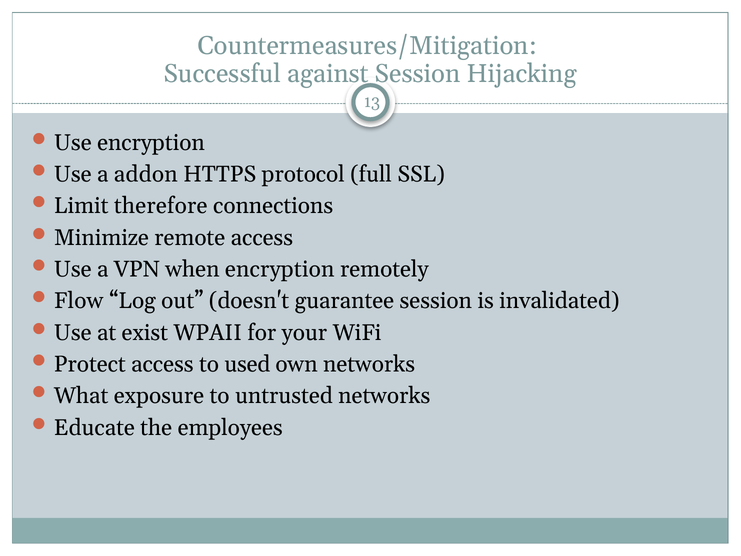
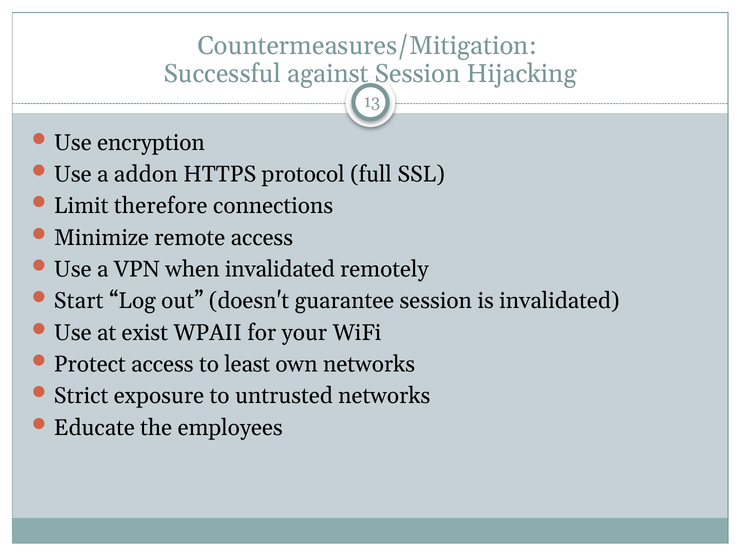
when encryption: encryption -> invalidated
Flow: Flow -> Start
used: used -> least
What: What -> Strict
